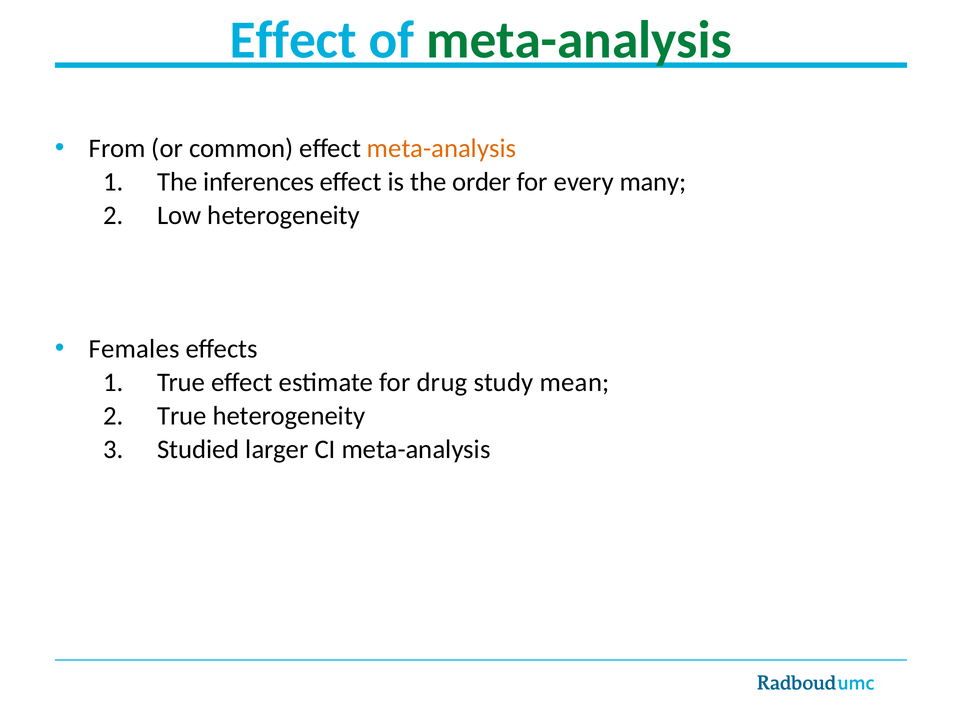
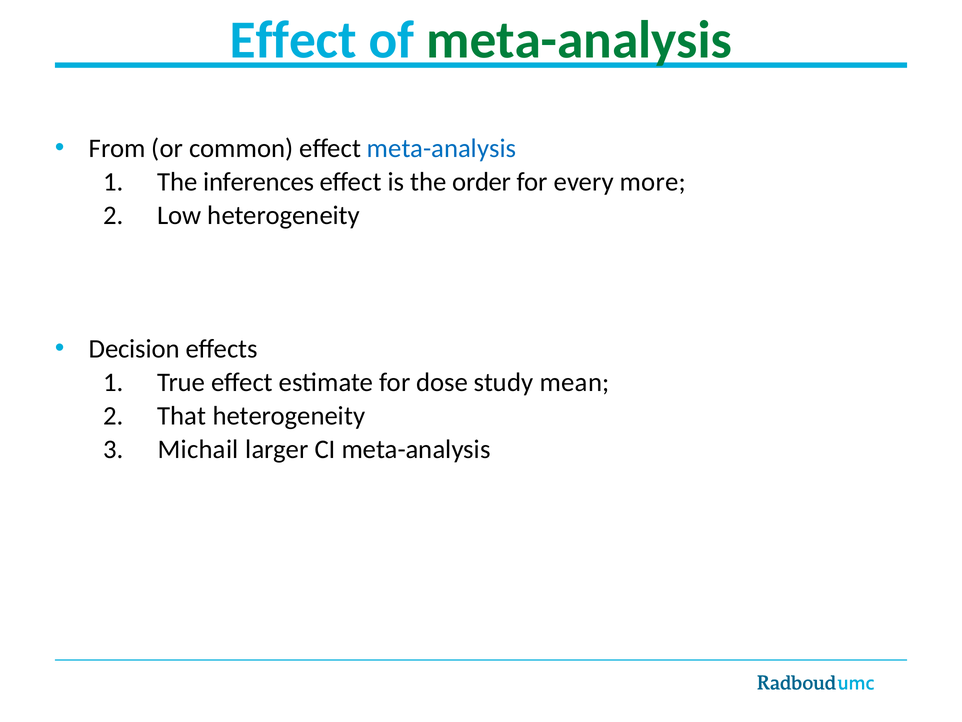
meta-analysis at (442, 148) colour: orange -> blue
many: many -> more
Females: Females -> Decision
drug: drug -> dose
True at (182, 415): True -> That
Studied: Studied -> Michail
